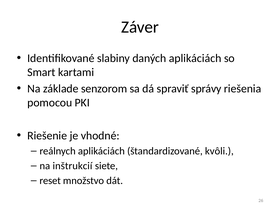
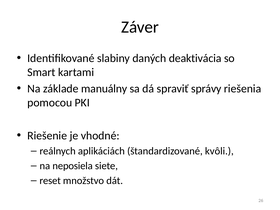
daných aplikáciách: aplikáciách -> deaktivácia
senzorom: senzorom -> manuálny
inštrukcií: inštrukcií -> neposiela
